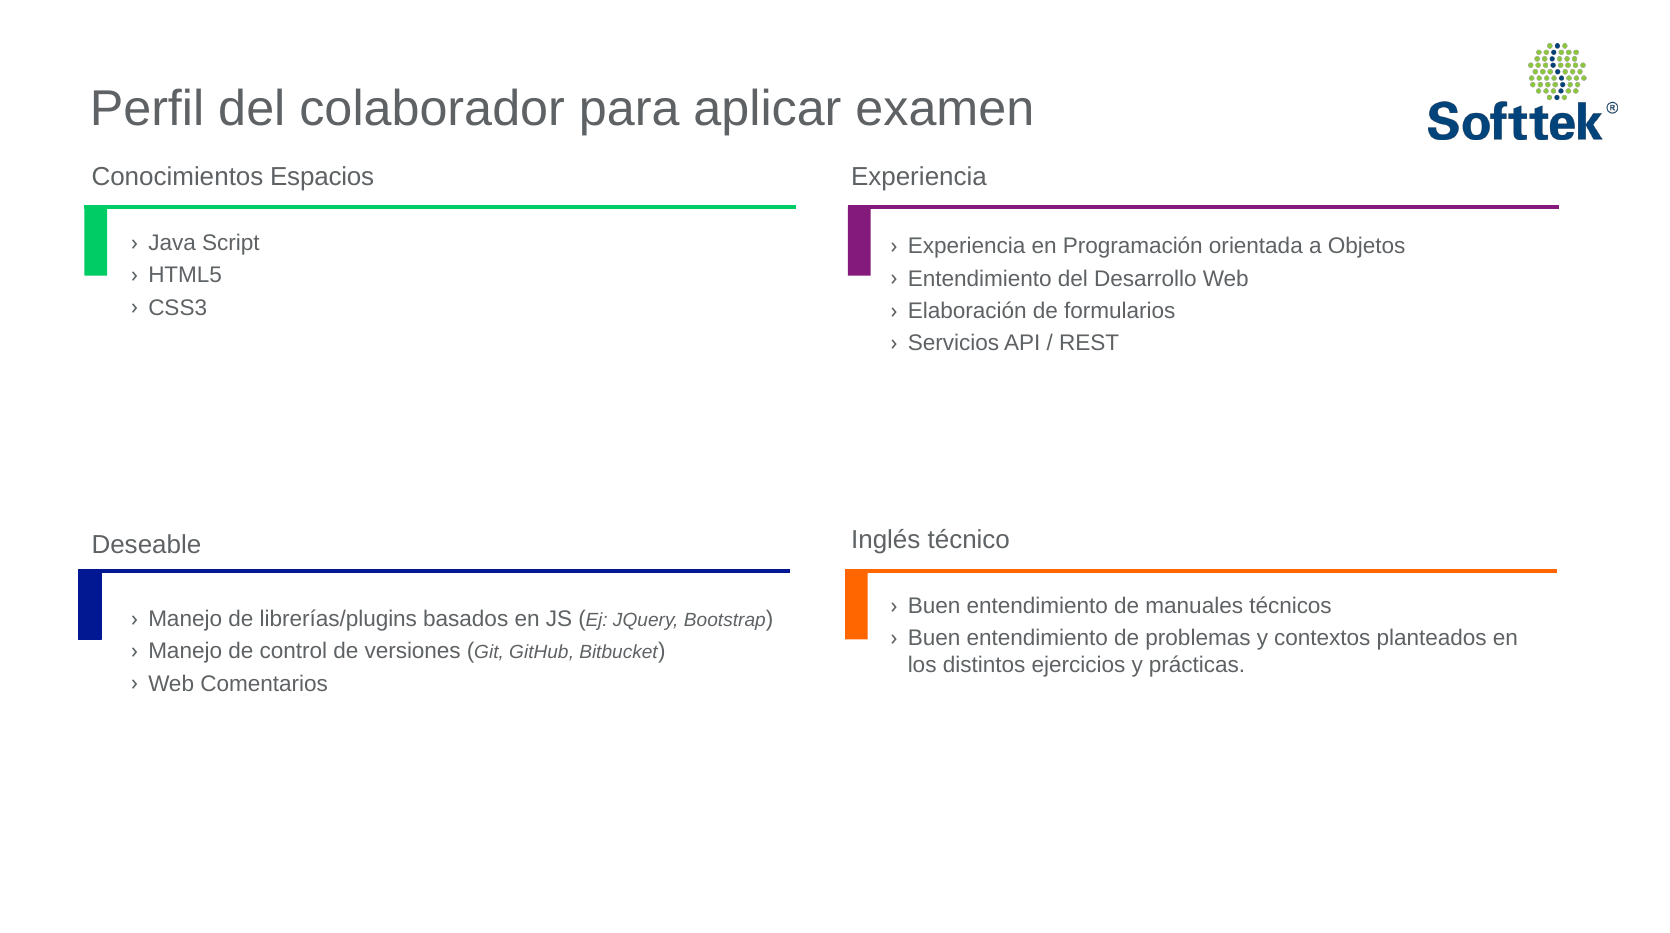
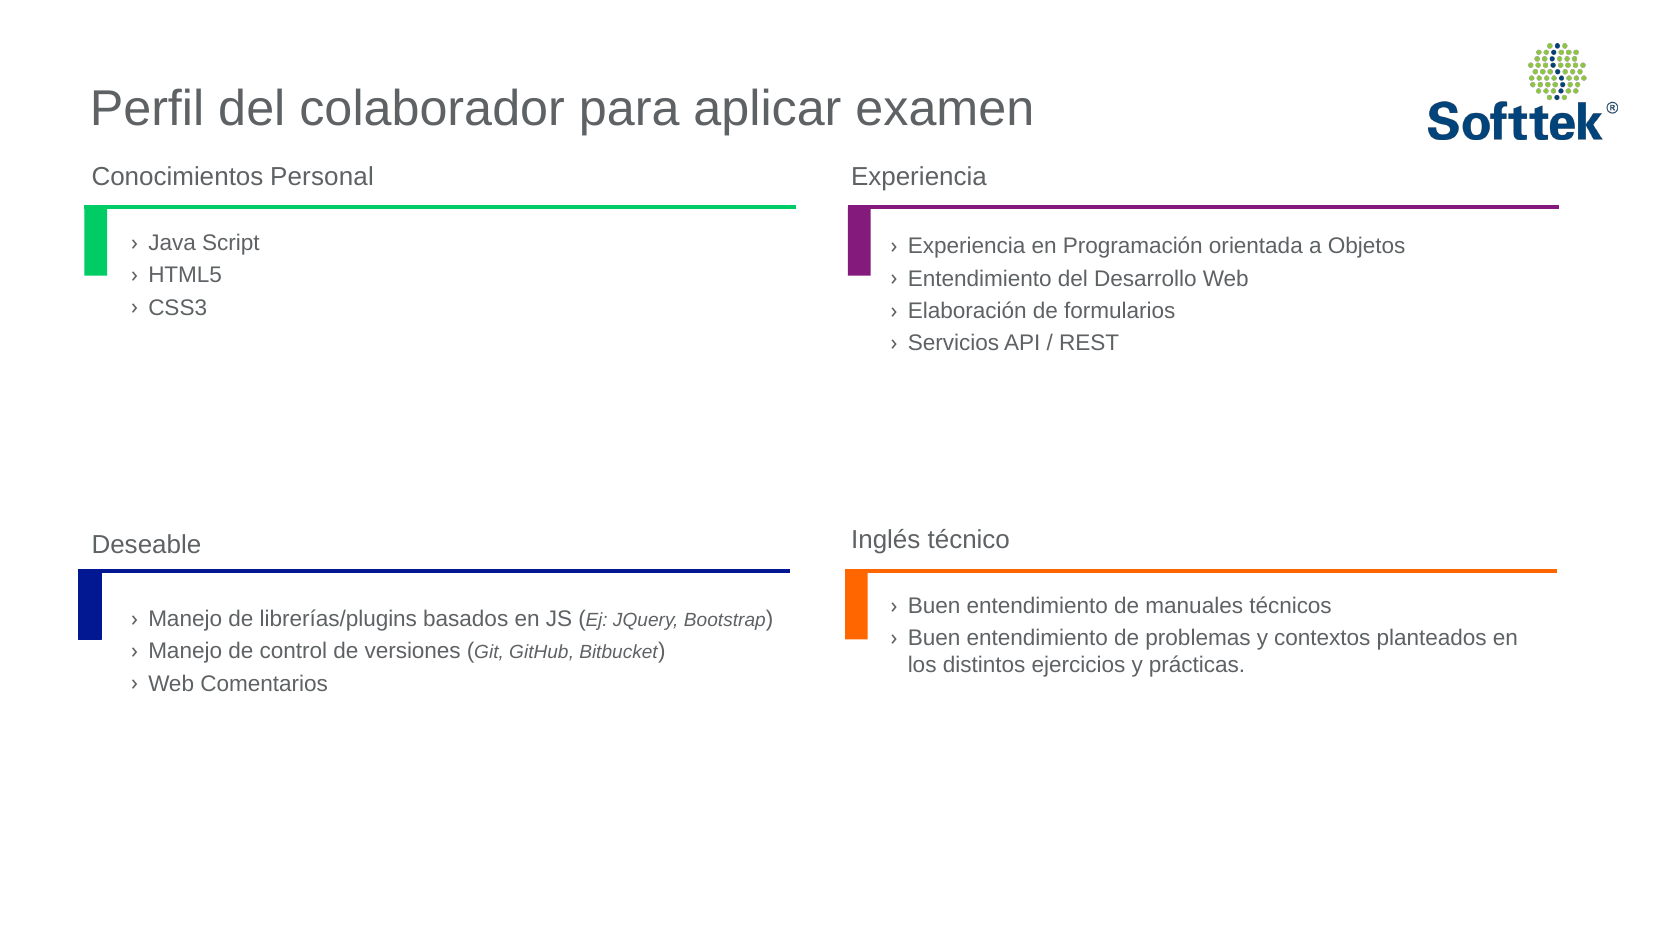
Espacios: Espacios -> Personal
